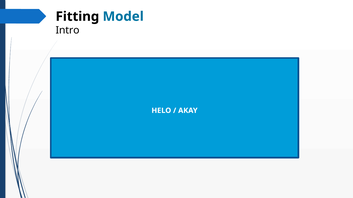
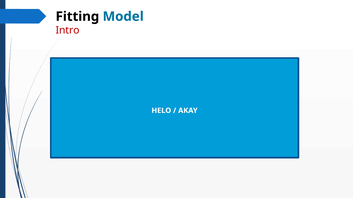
Intro colour: black -> red
